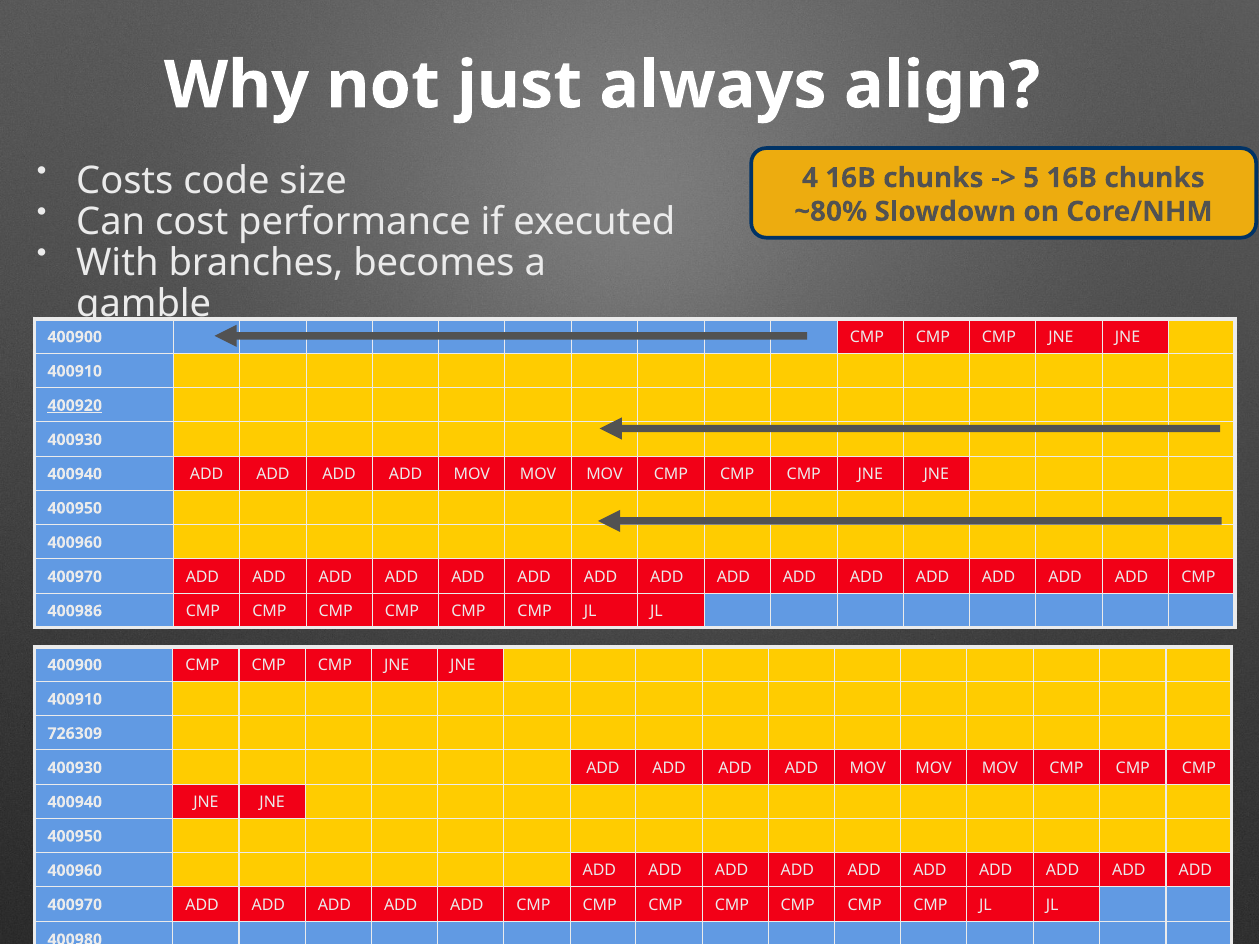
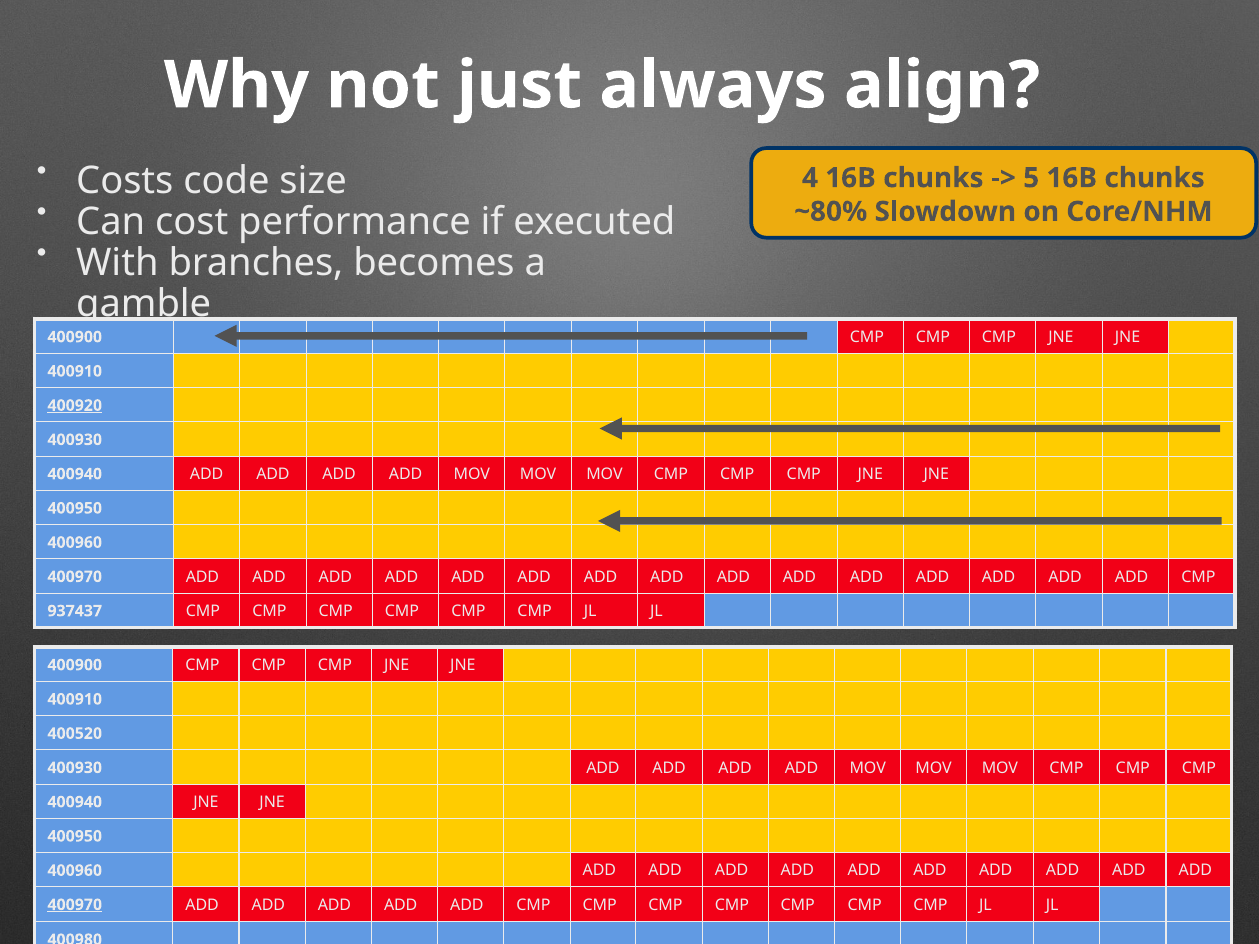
400986: 400986 -> 937437
726309: 726309 -> 400520
400970 at (75, 905) underline: none -> present
